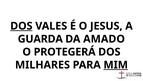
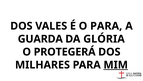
DOS at (21, 26) underline: present -> none
O JESUS: JESUS -> PARA
AMADO: AMADO -> GLÓRIA
